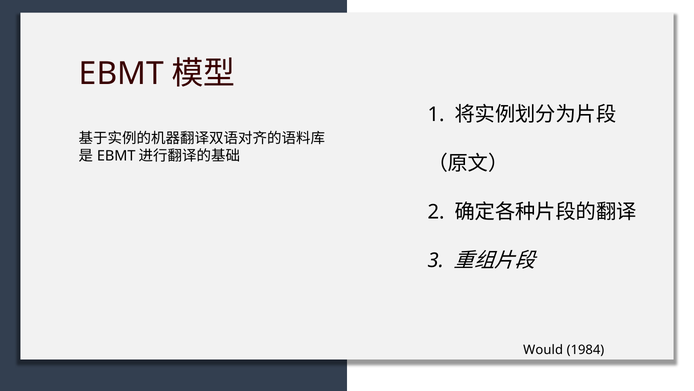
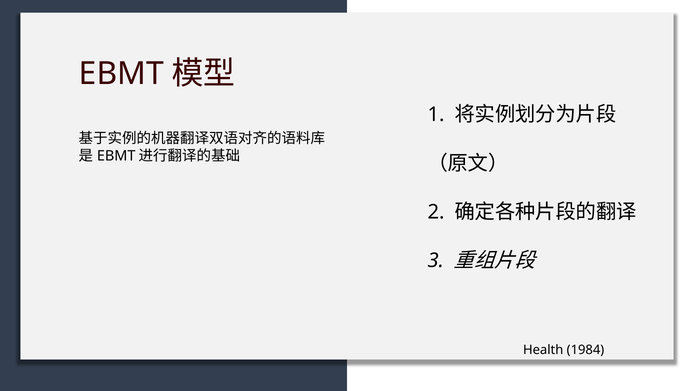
Would: Would -> Health
